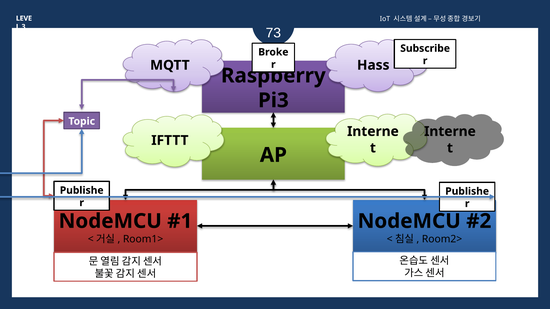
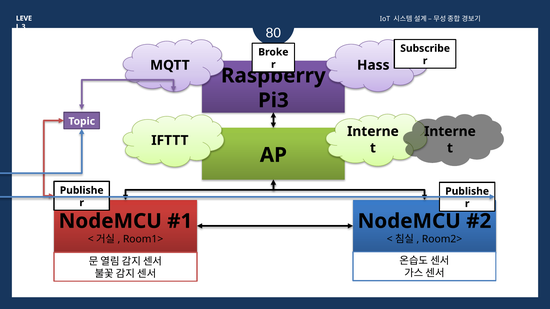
73: 73 -> 80
